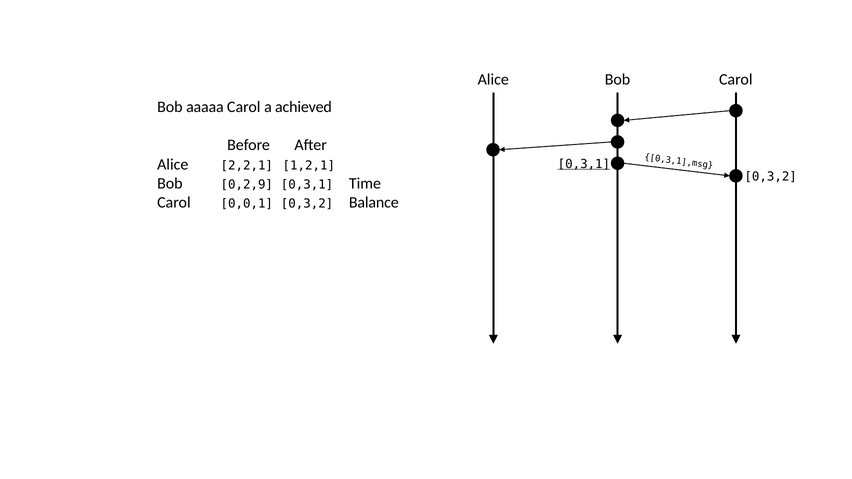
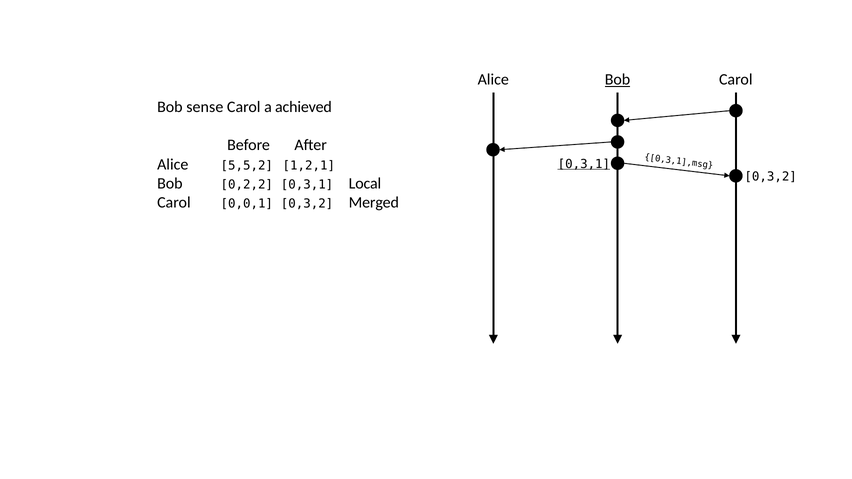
Bob at (618, 79) underline: none -> present
aaaaa: aaaaa -> sense
2,2,1: 2,2,1 -> 5,5,2
0,2,9: 0,2,9 -> 0,2,2
Time: Time -> Local
Balance: Balance -> Merged
